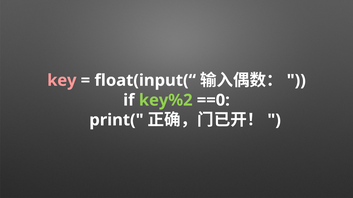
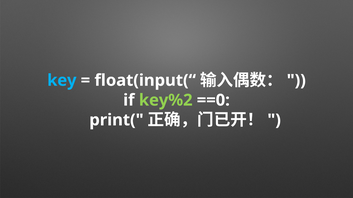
key colour: pink -> light blue
